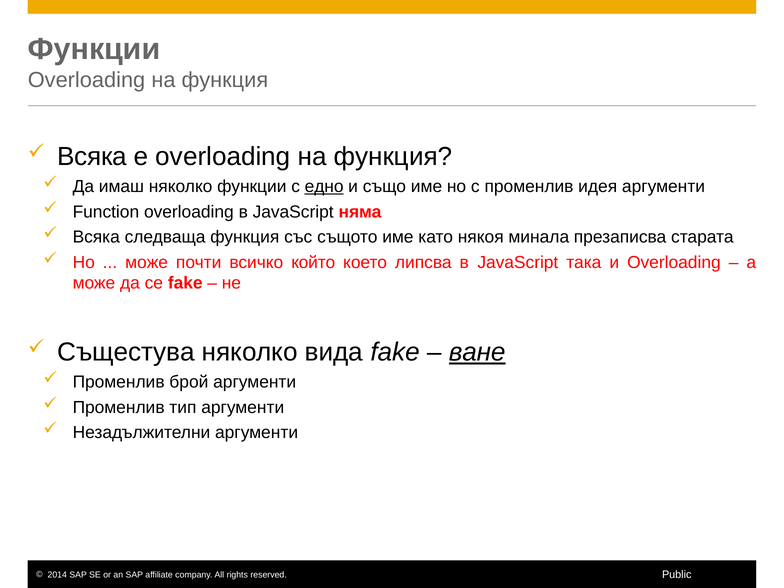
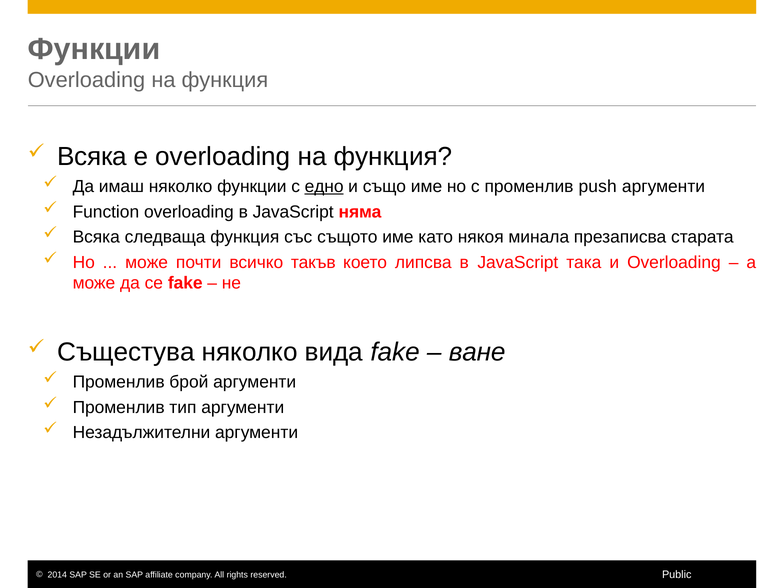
идея: идея -> push
който: който -> такъв
ване underline: present -> none
